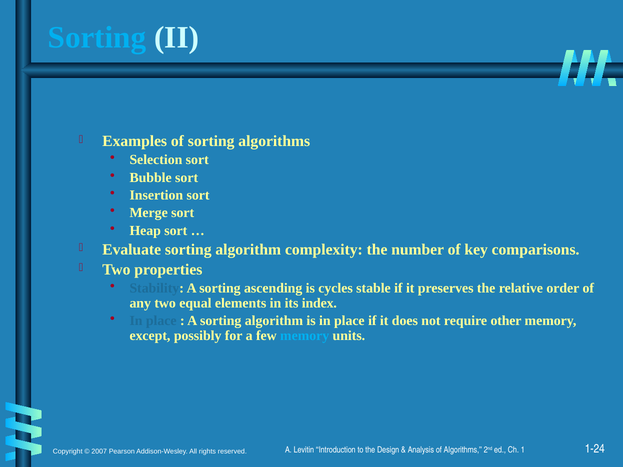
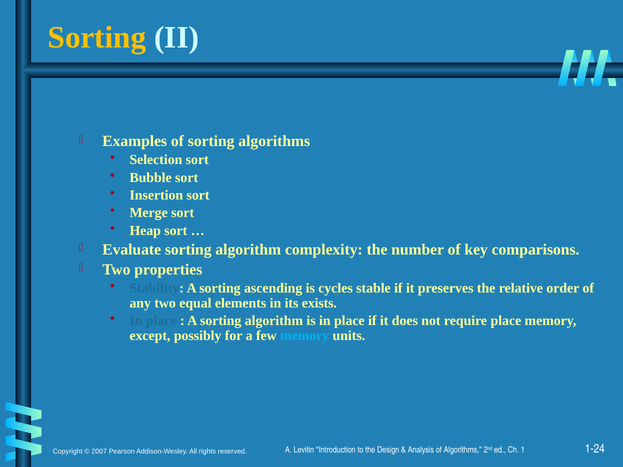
Sorting at (97, 37) colour: light blue -> yellow
index: index -> exists
require other: other -> place
